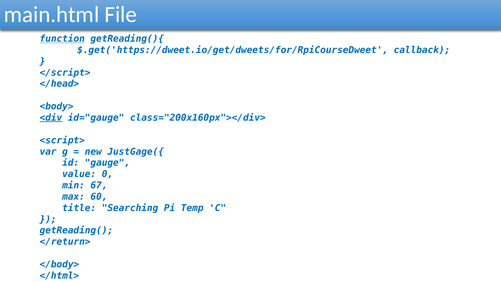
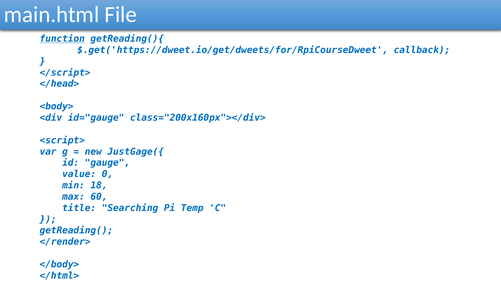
<div underline: present -> none
67: 67 -> 18
</return>: </return> -> </render>
